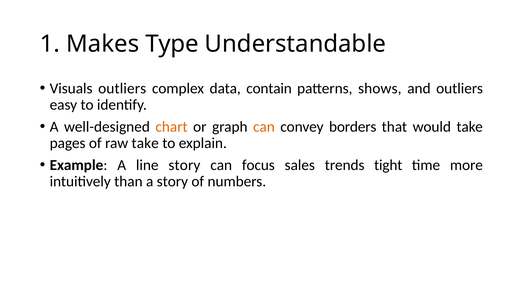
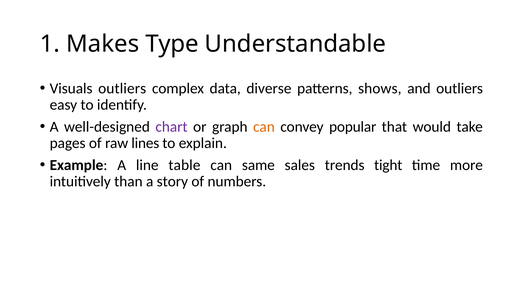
contain: contain -> diverse
chart colour: orange -> purple
borders: borders -> popular
raw take: take -> lines
line story: story -> table
focus: focus -> same
